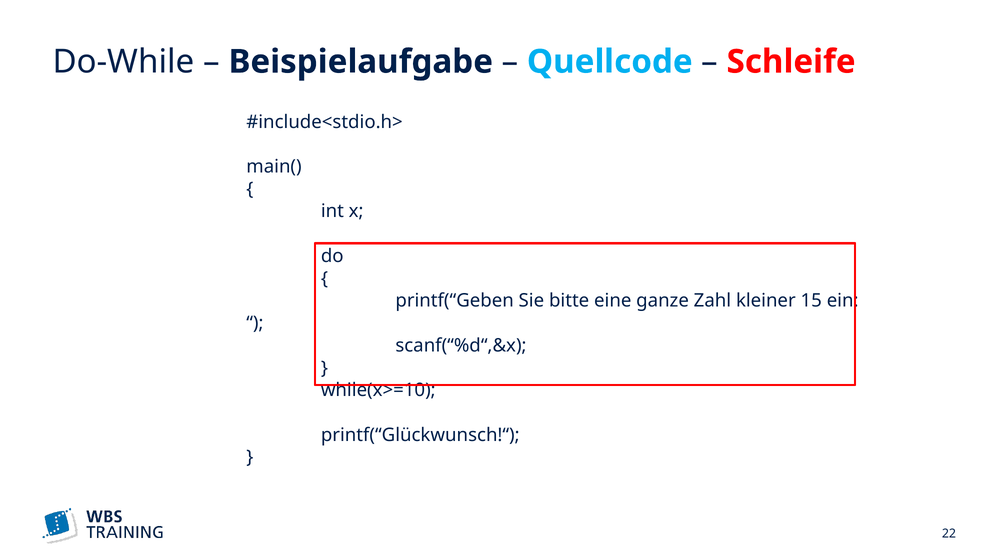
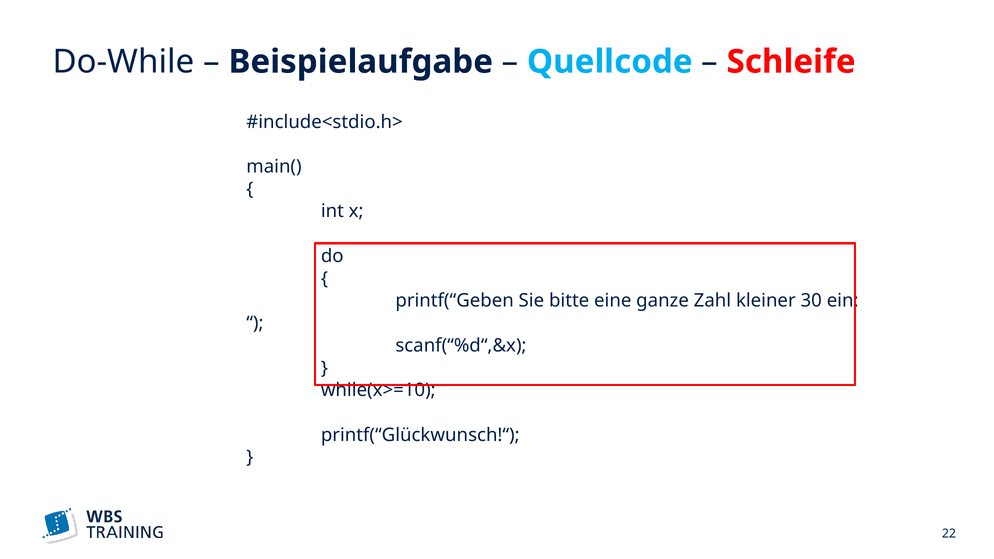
15: 15 -> 30
